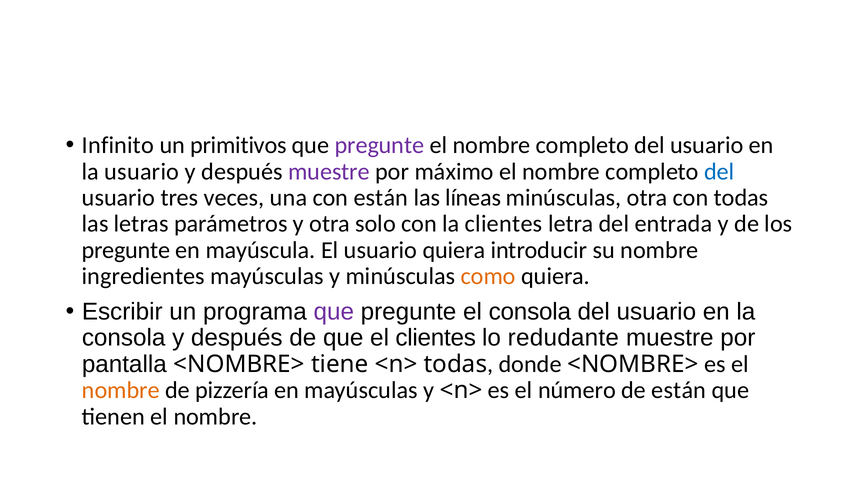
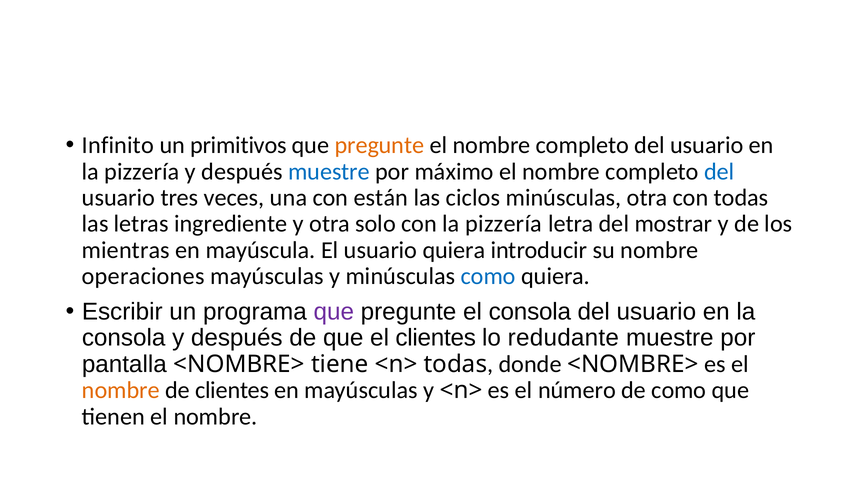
pregunte at (379, 145) colour: purple -> orange
usuario at (142, 171): usuario -> pizzería
muestre at (329, 171) colour: purple -> blue
líneas: líneas -> ciclos
parámetros: parámetros -> ingrediente
con la clientes: clientes -> pizzería
entrada: entrada -> mostrar
pregunte at (126, 250): pregunte -> mientras
ingredientes: ingredientes -> operaciones
como at (488, 276) colour: orange -> blue
de pizzería: pizzería -> clientes
de están: están -> como
